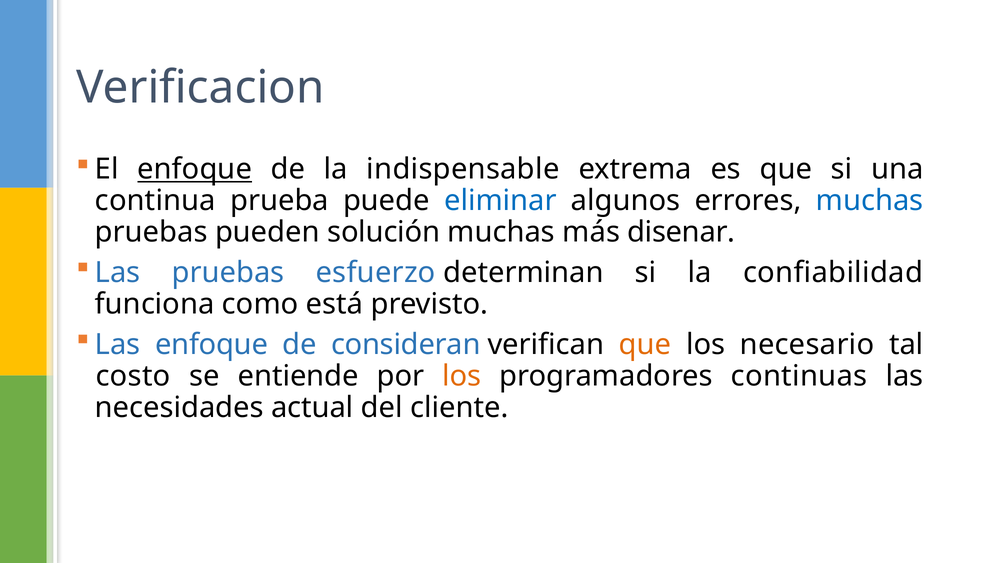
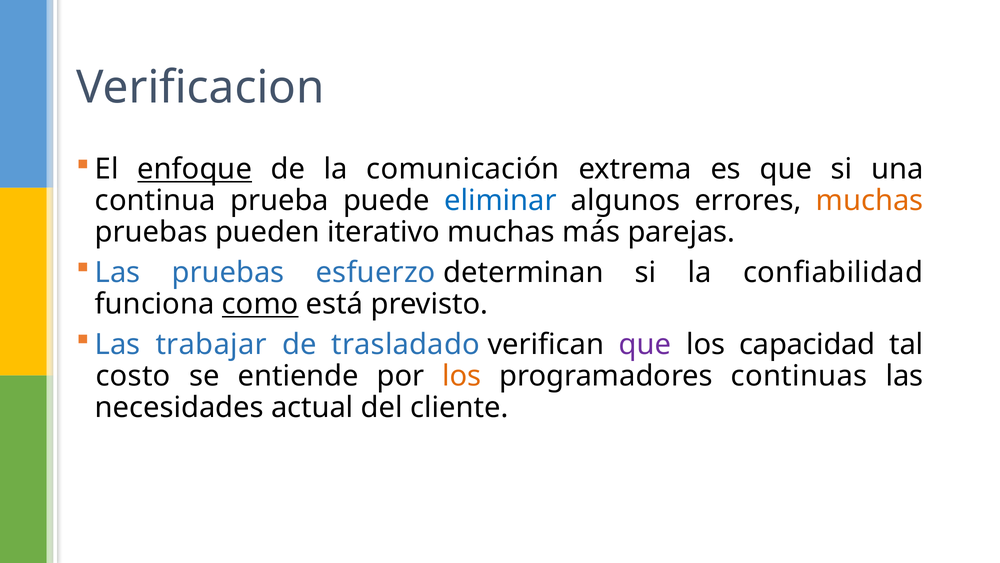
indispensable: indispensable -> comunicación
muchas at (870, 201) colour: blue -> orange
solución: solución -> iterativo
disenar: disenar -> parejas
como underline: none -> present
Las enfoque: enfoque -> trabajar
consideran: consideran -> trasladado
que at (645, 344) colour: orange -> purple
necesario: necesario -> capacidad
